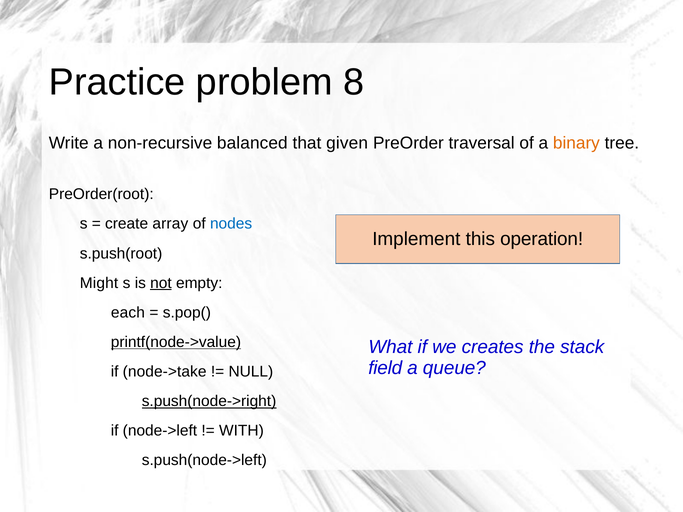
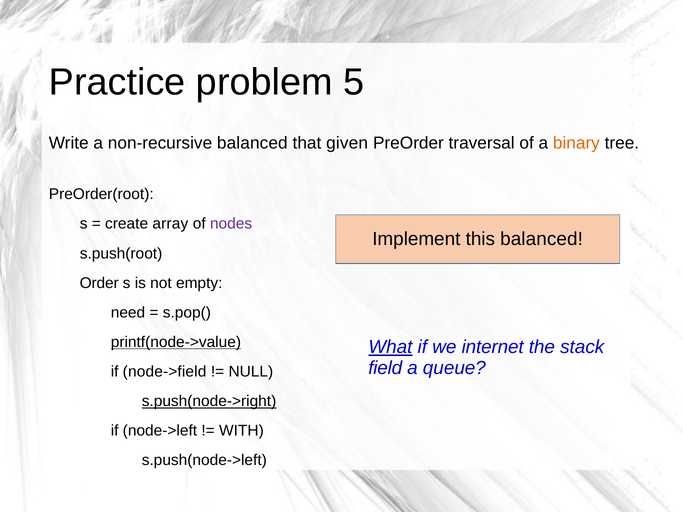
8: 8 -> 5
nodes colour: blue -> purple
this operation: operation -> balanced
Might: Might -> Order
not underline: present -> none
each: each -> need
What underline: none -> present
creates: creates -> internet
node->take: node->take -> node->field
